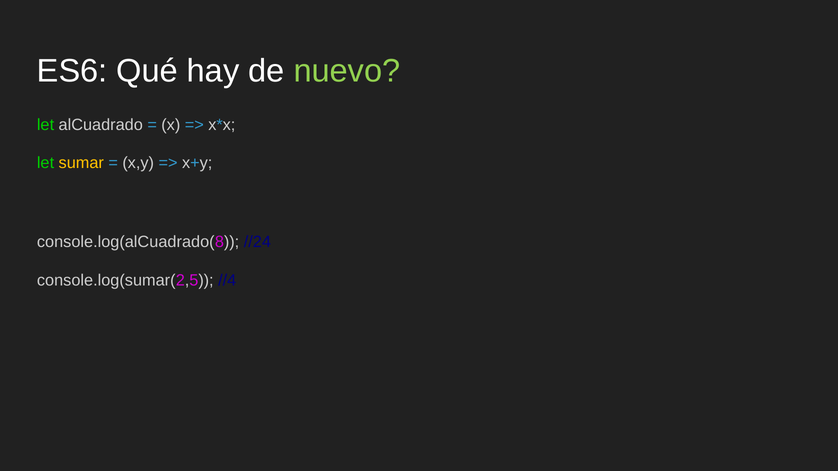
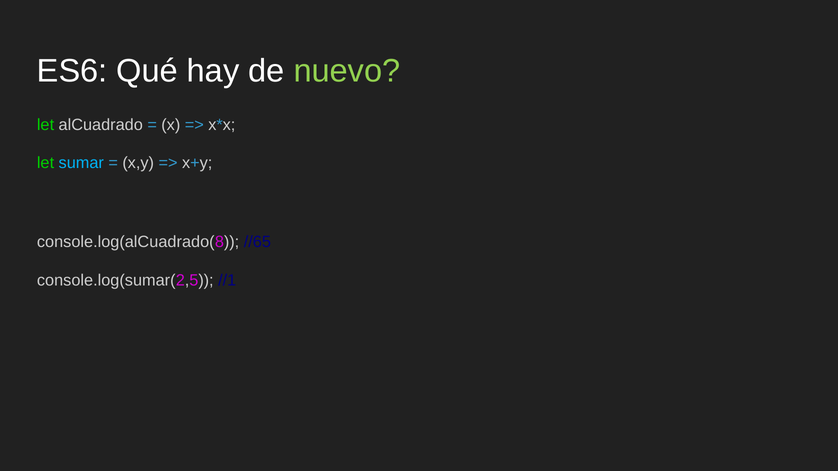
sumar colour: yellow -> light blue
//24: //24 -> //65
//4: //4 -> //1
